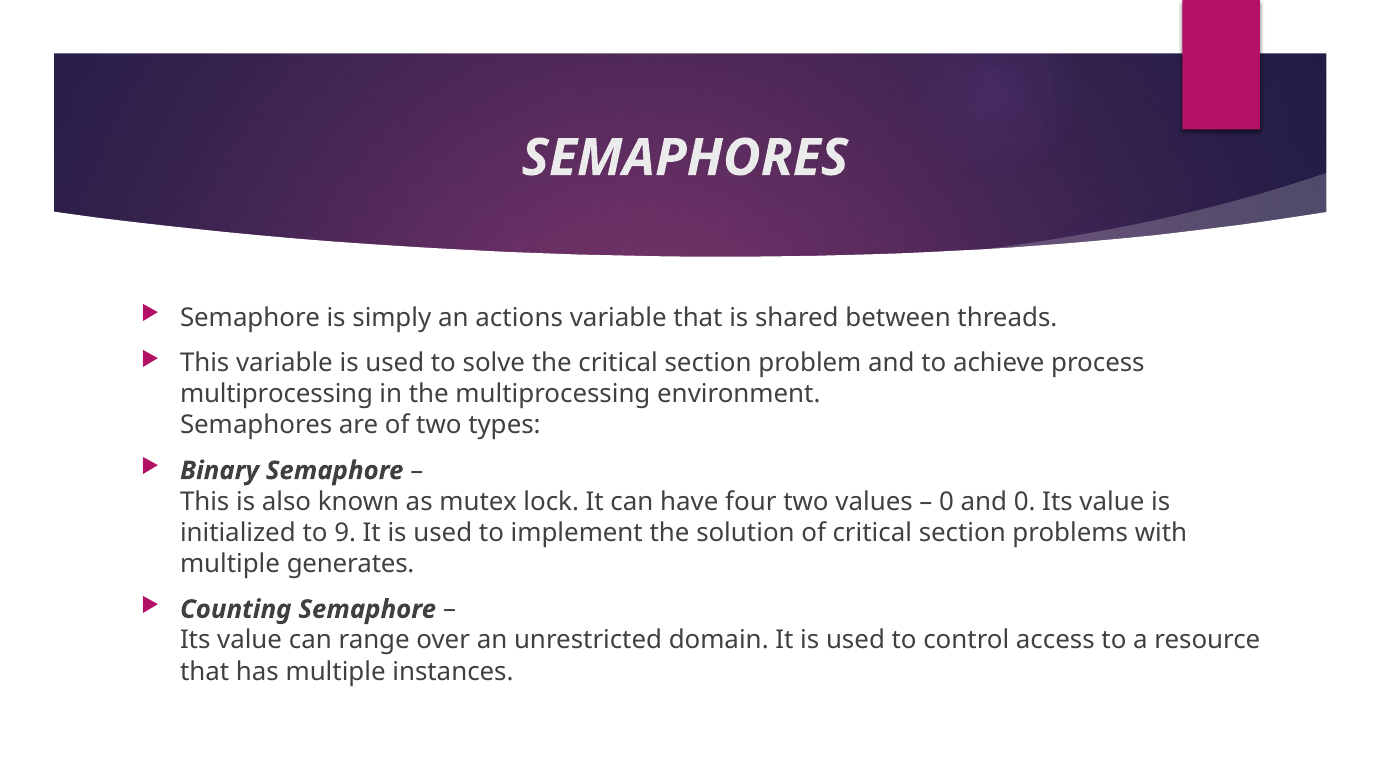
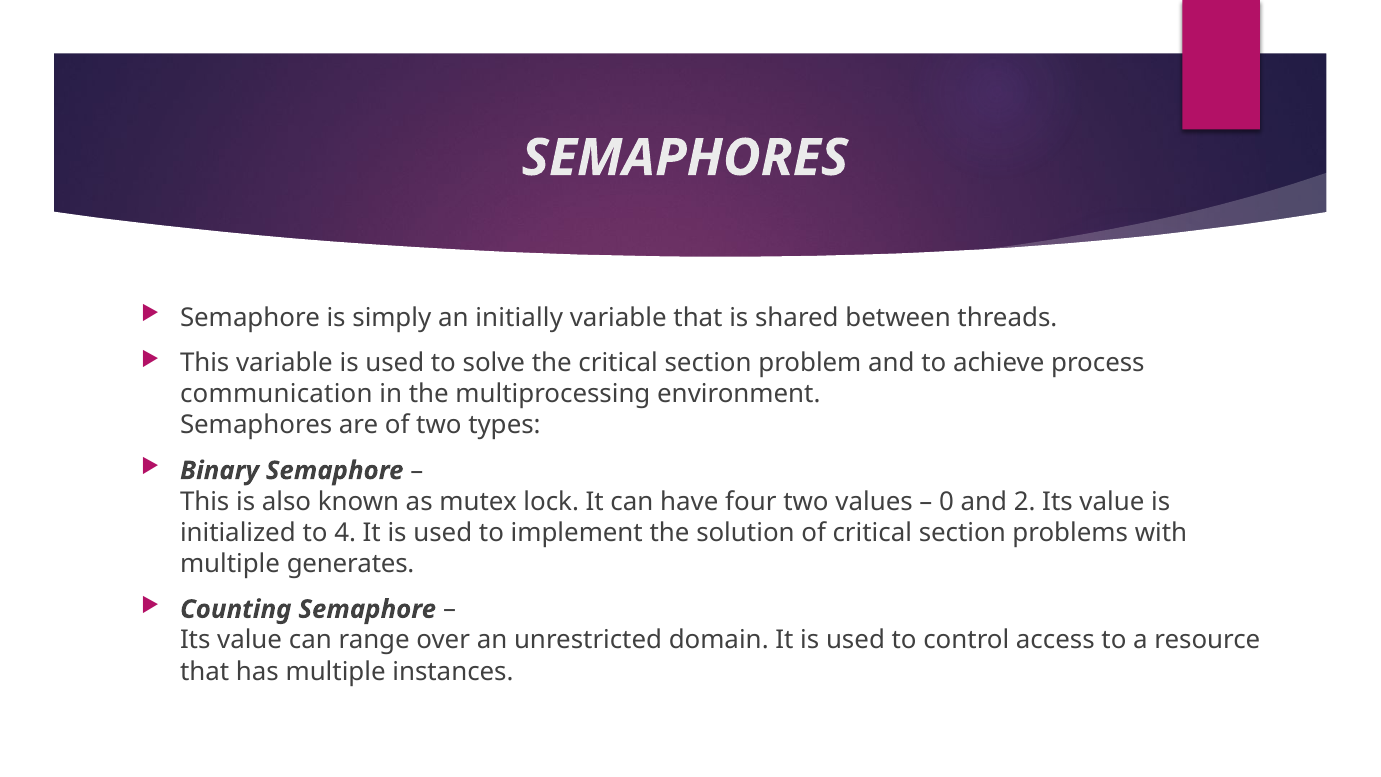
actions: actions -> initially
multiprocessing at (277, 394): multiprocessing -> communication
and 0: 0 -> 2
9: 9 -> 4
